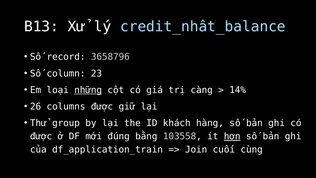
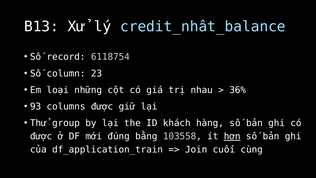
3658796: 3658796 -> 6118754
những underline: present -> none
càng: càng -> nhau
14%: 14% -> 36%
26: 26 -> 93
